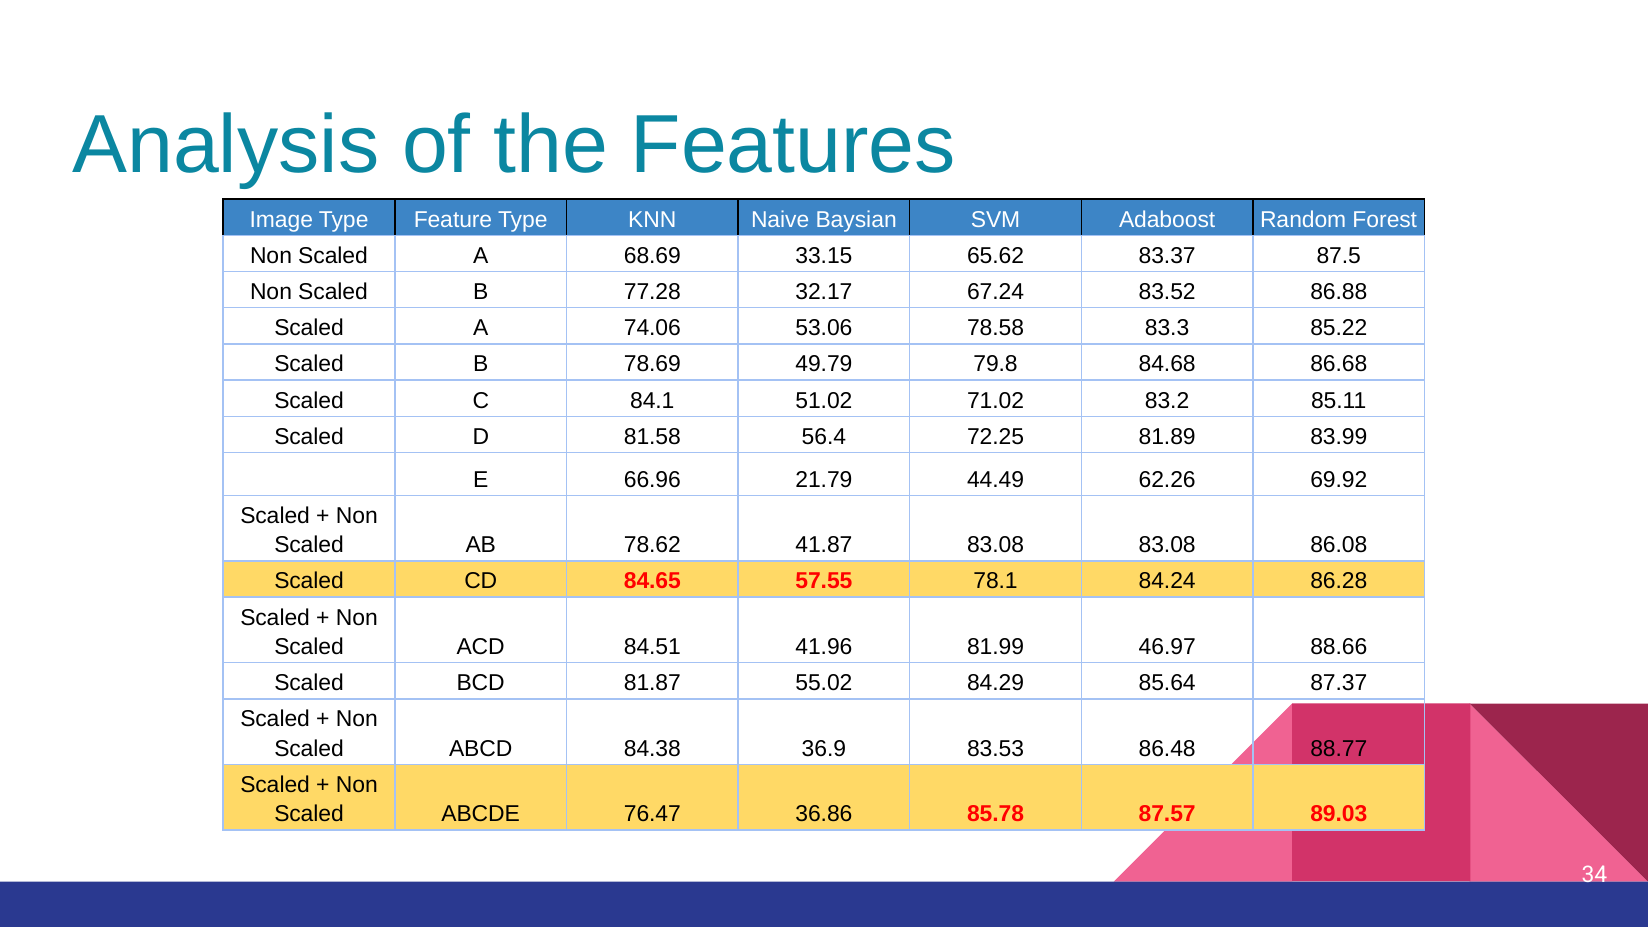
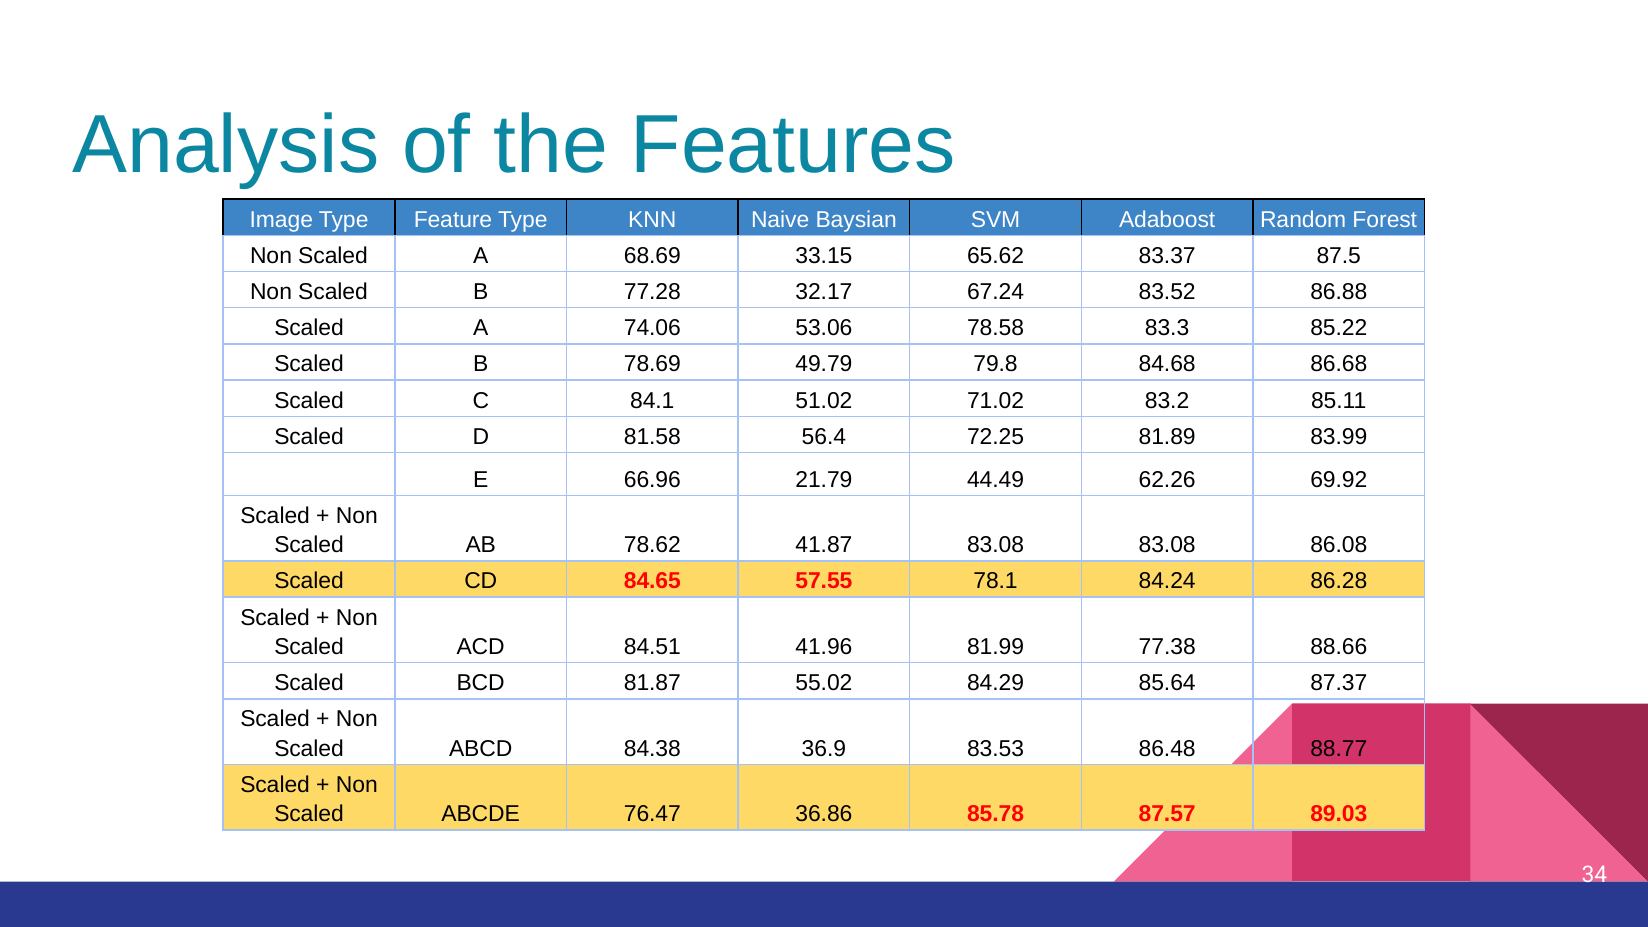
46.97: 46.97 -> 77.38
